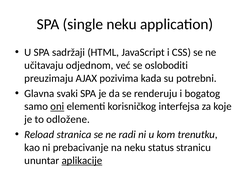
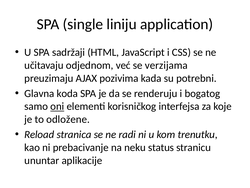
single neku: neku -> liniju
osloboditi: osloboditi -> verzijama
svaki: svaki -> koda
aplikacije underline: present -> none
